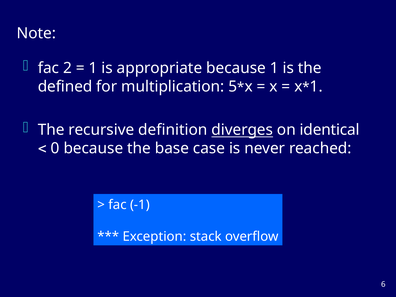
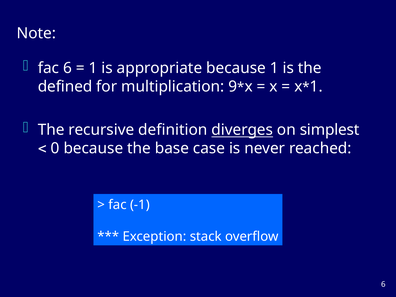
fac 2: 2 -> 6
5: 5 -> 9
identical: identical -> simplest
